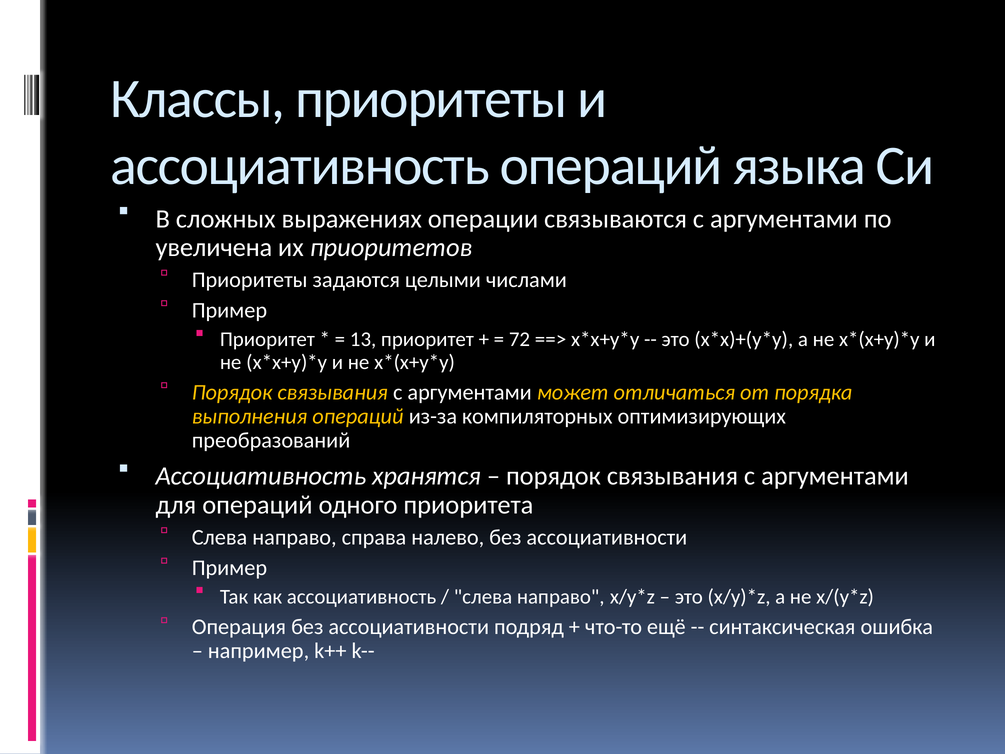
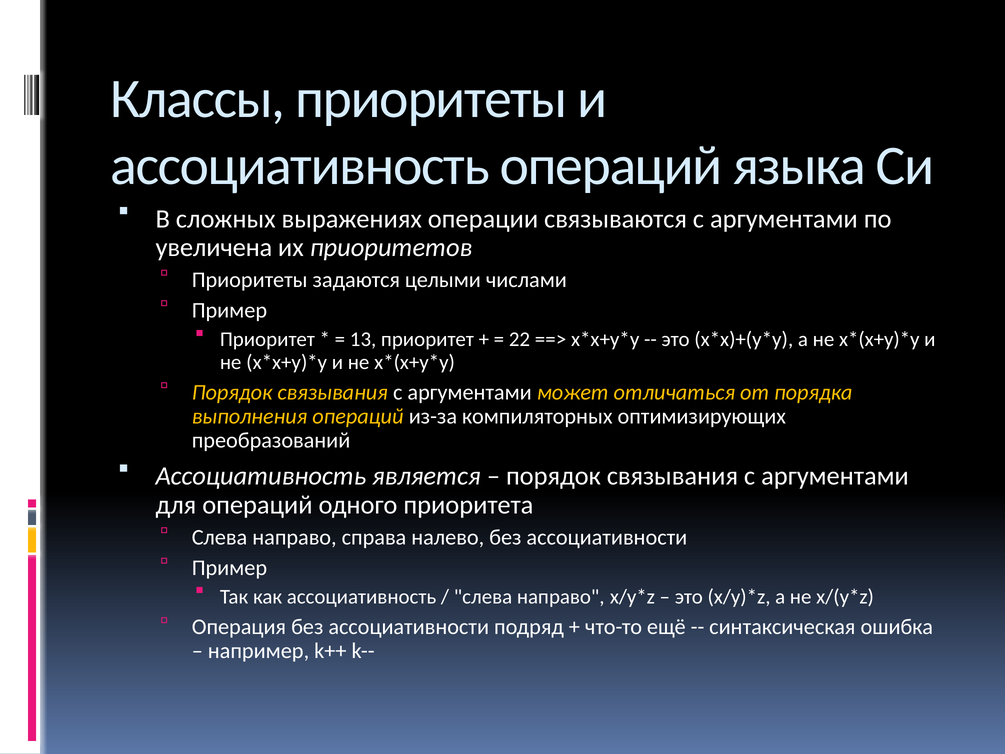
72: 72 -> 22
хранятся: хранятся -> является
